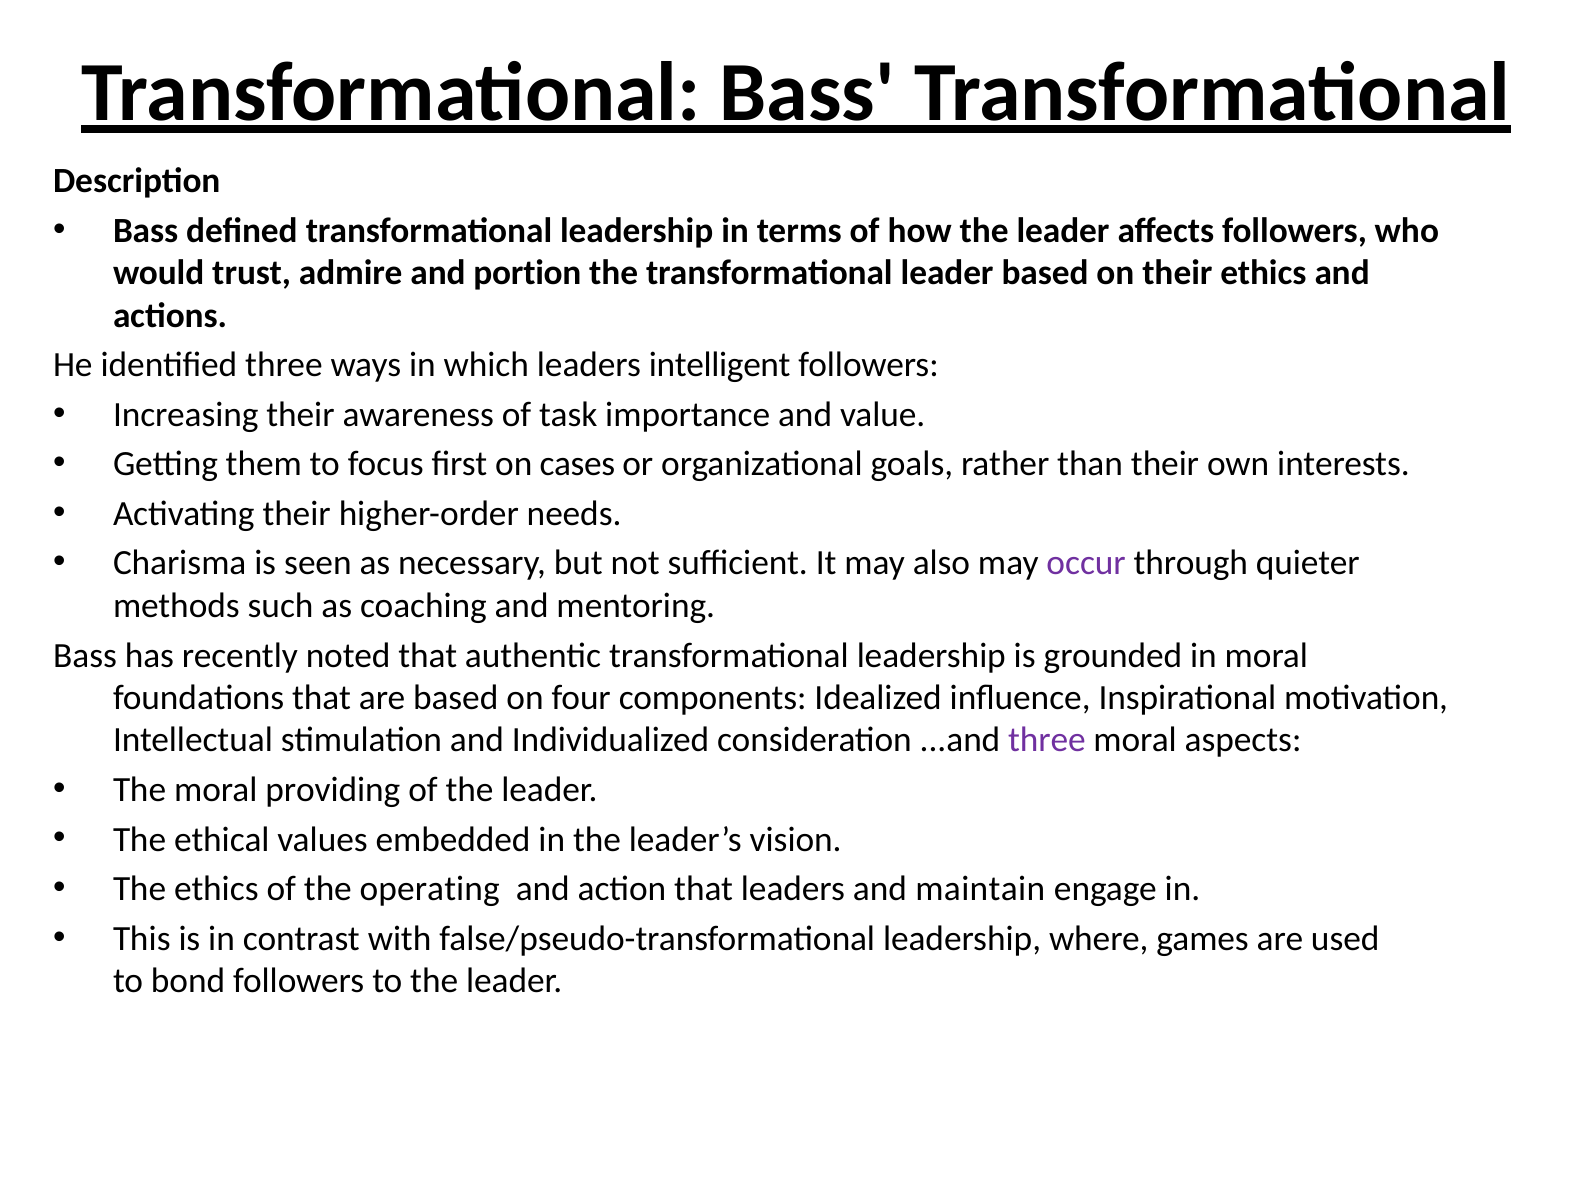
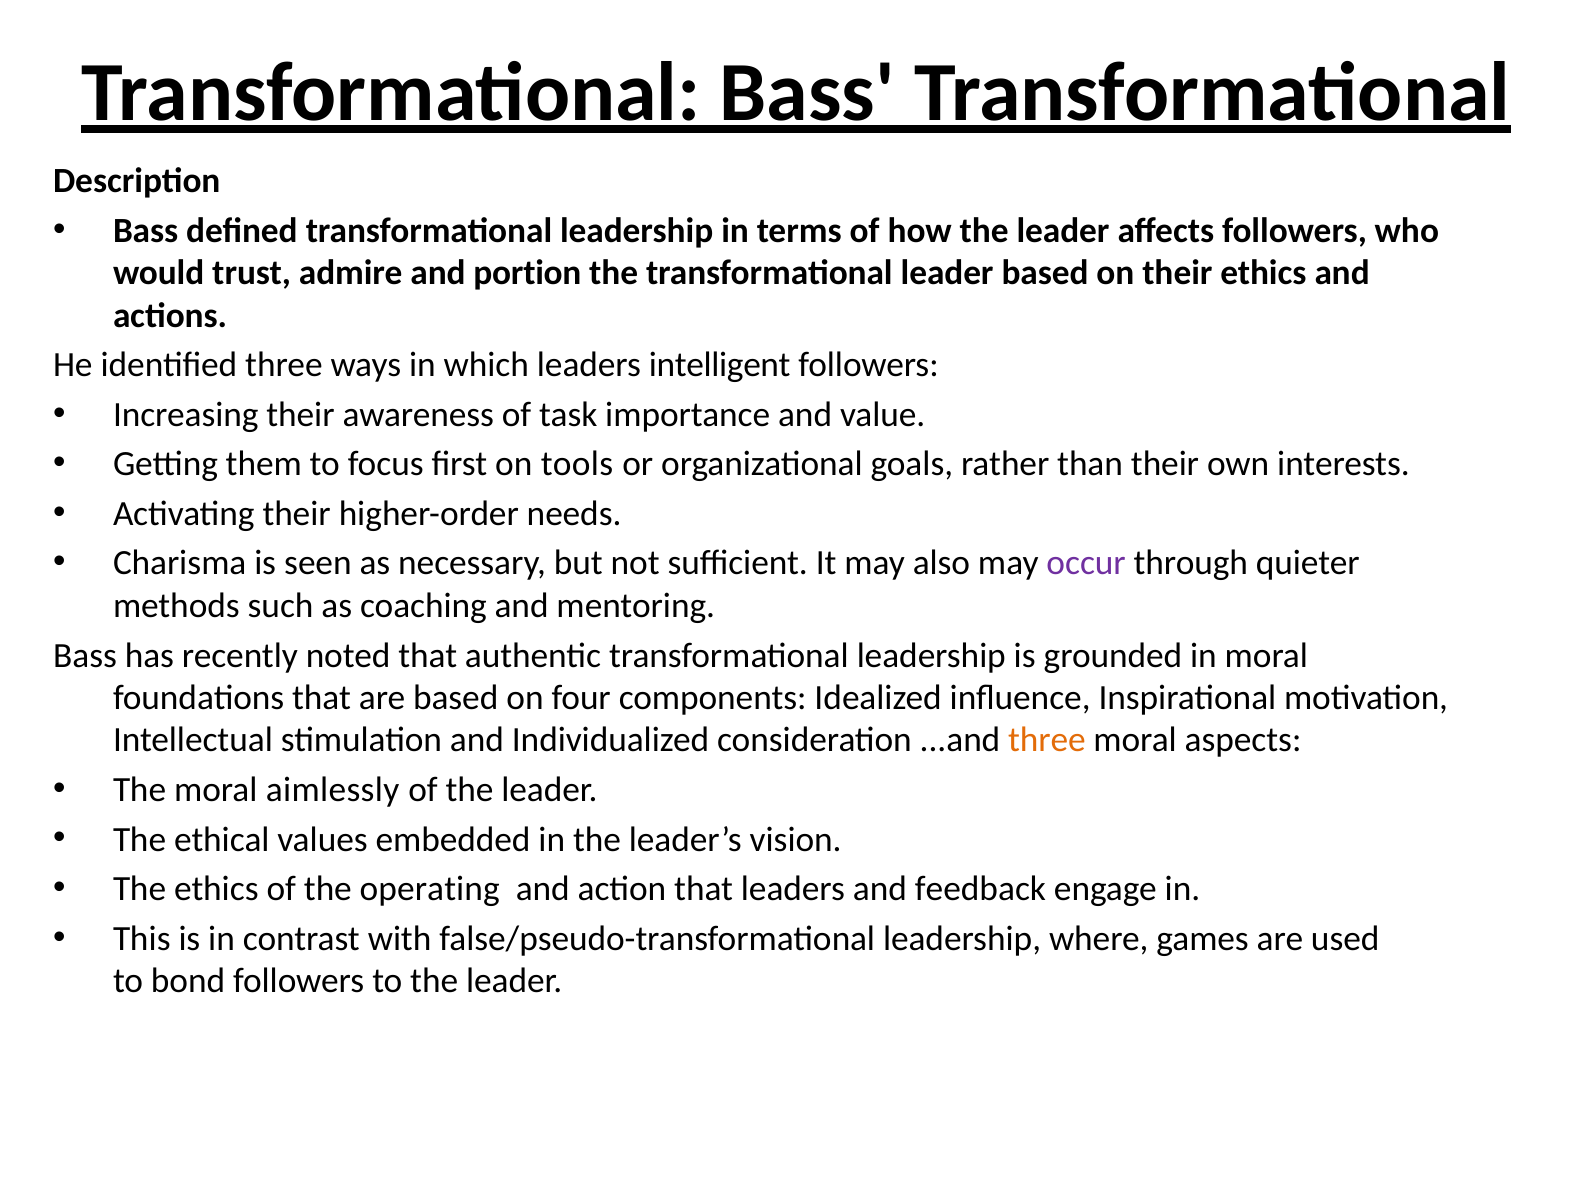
cases: cases -> tools
three at (1047, 740) colour: purple -> orange
providing: providing -> aimlessly
maintain: maintain -> feedback
